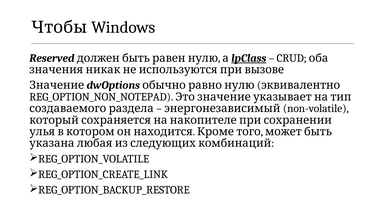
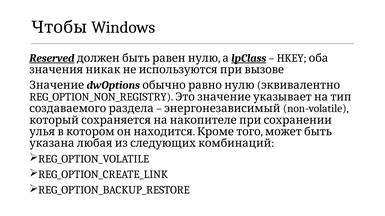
Reserved underline: none -> present
CRUD: CRUD -> HKEY
REG_OPTION_NON_NOTEPAD: REG_OPTION_NON_NOTEPAD -> REG_OPTION_NON_REGISTRY
